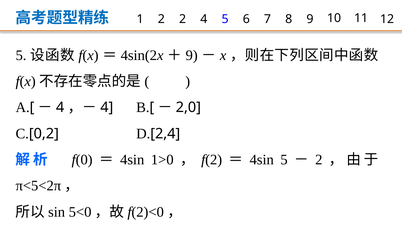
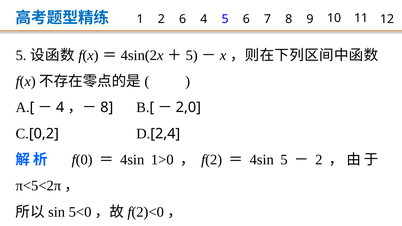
2 2: 2 -> 6
9 at (192, 55): 9 -> 5
4 at (107, 108): 4 -> 8
